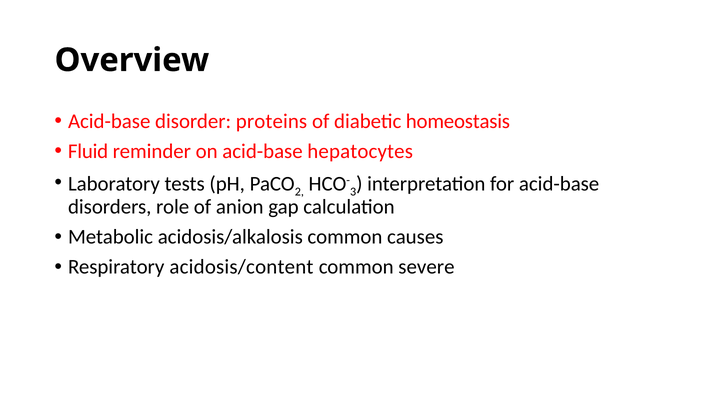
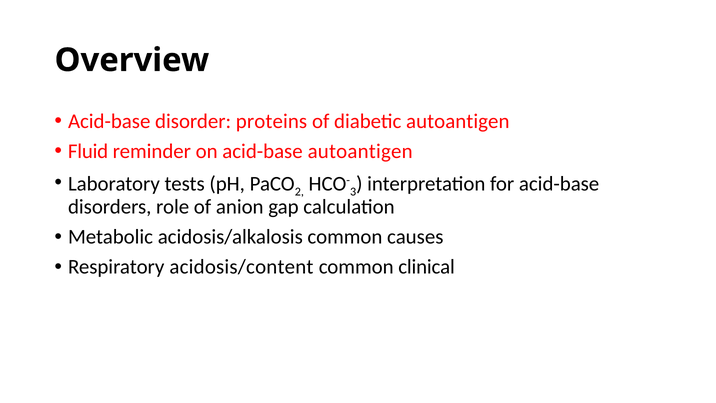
diabetic homeostasis: homeostasis -> autoantigen
acid-base hepatocytes: hepatocytes -> autoantigen
severe: severe -> clinical
